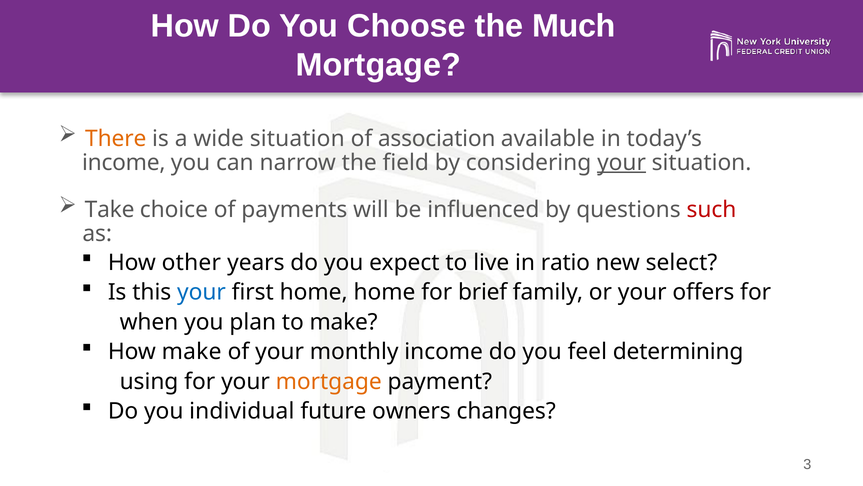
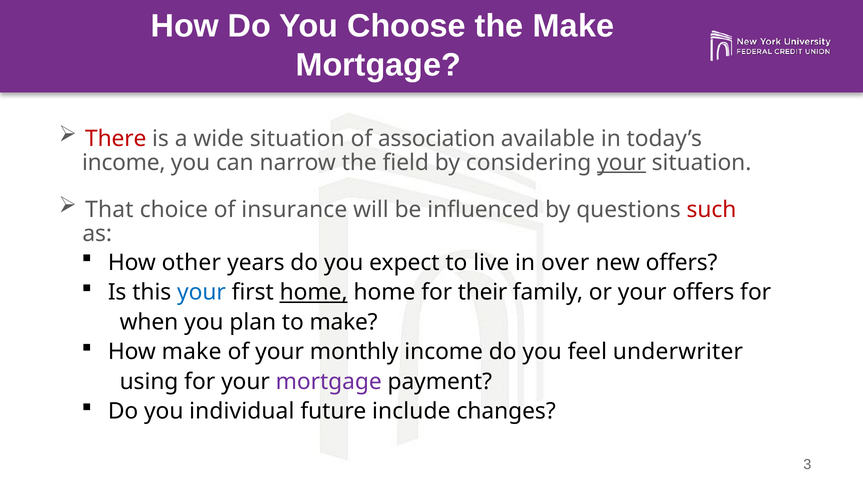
the Much: Much -> Make
There colour: orange -> red
Take: Take -> That
payments: payments -> insurance
ratio: ratio -> over
new select: select -> offers
home at (314, 292) underline: none -> present
brief: brief -> their
determining: determining -> underwriter
mortgage at (329, 381) colour: orange -> purple
owners: owners -> include
